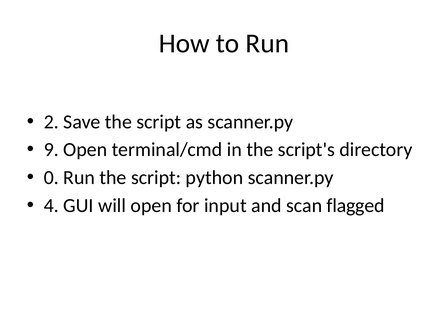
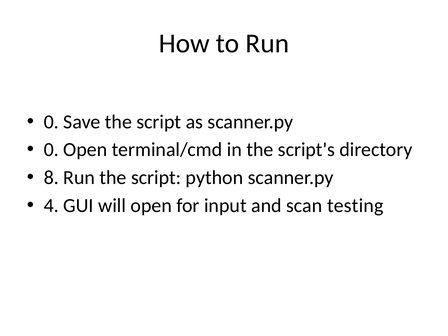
2 at (51, 122): 2 -> 0
9 at (51, 150): 9 -> 0
0: 0 -> 8
flagged: flagged -> testing
